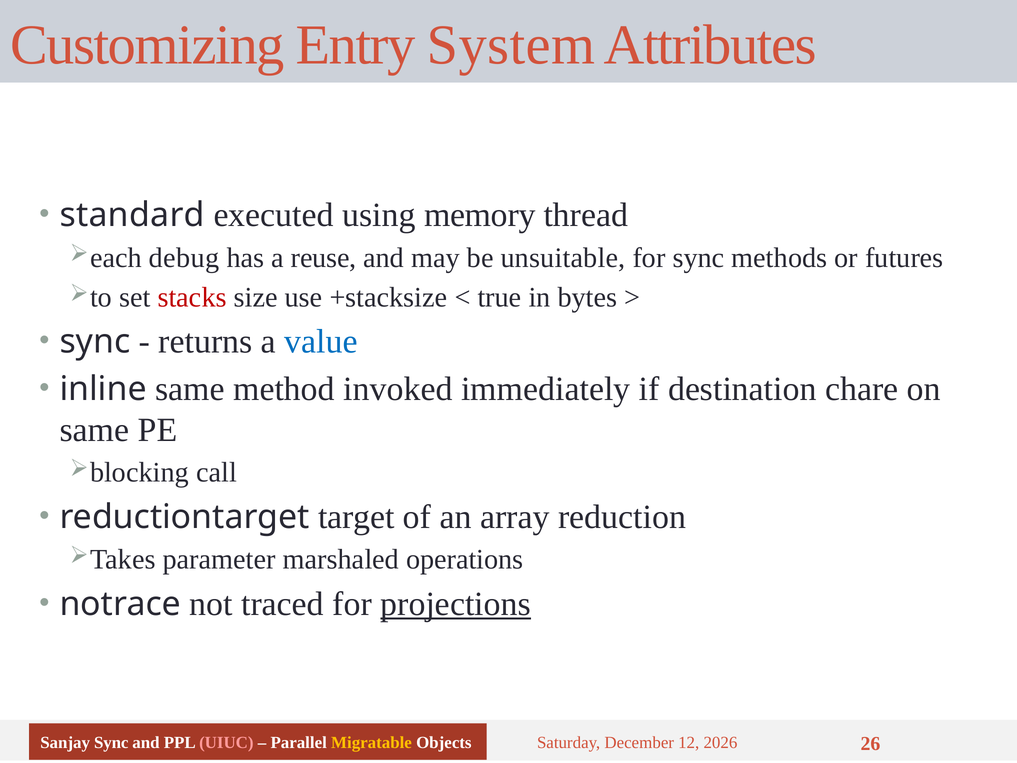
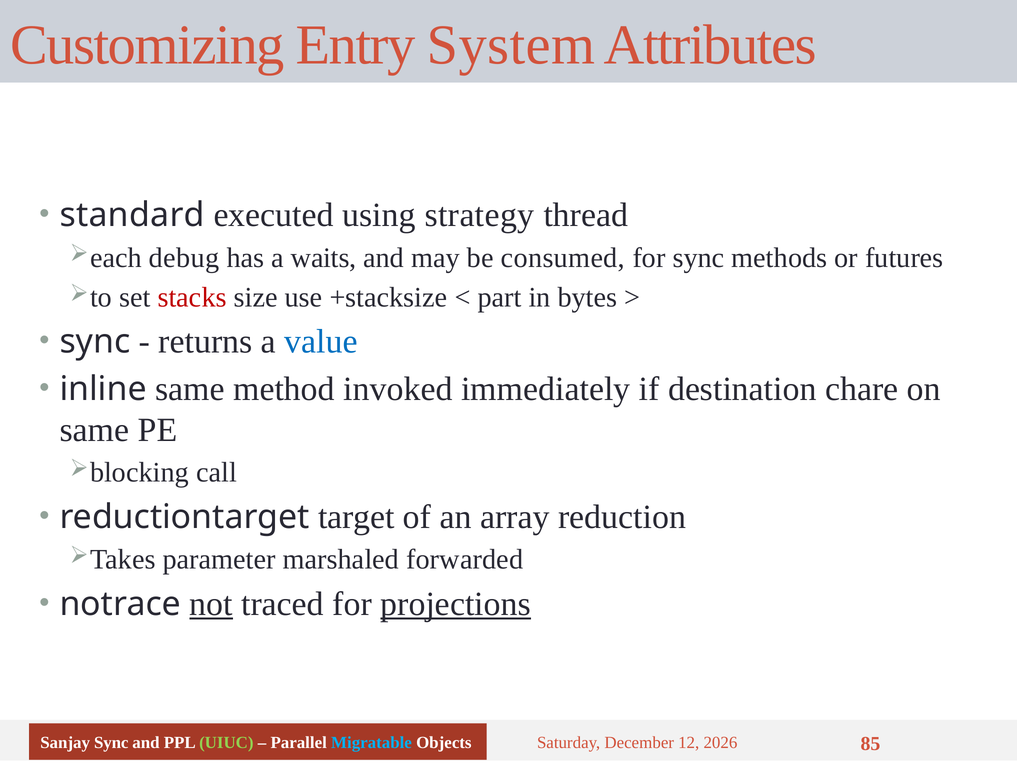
memory: memory -> strategy
reuse: reuse -> waits
unsuitable: unsuitable -> consumed
true: true -> part
operations: operations -> forwarded
not underline: none -> present
UIUC colour: pink -> light green
Migratable colour: yellow -> light blue
26: 26 -> 85
